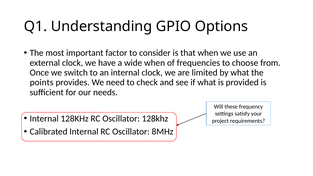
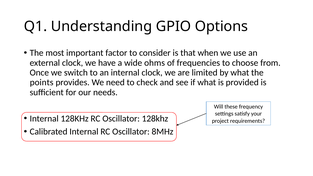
wide when: when -> ohms
